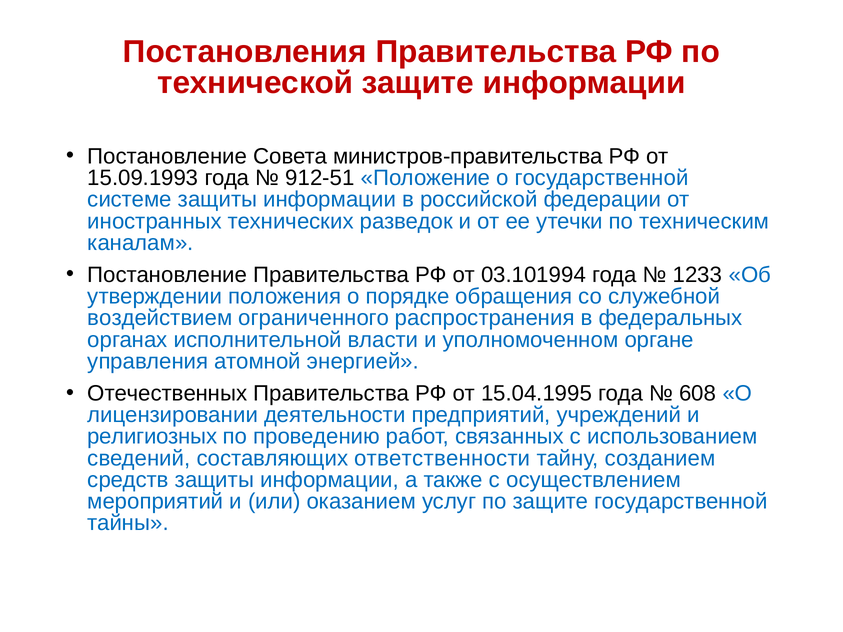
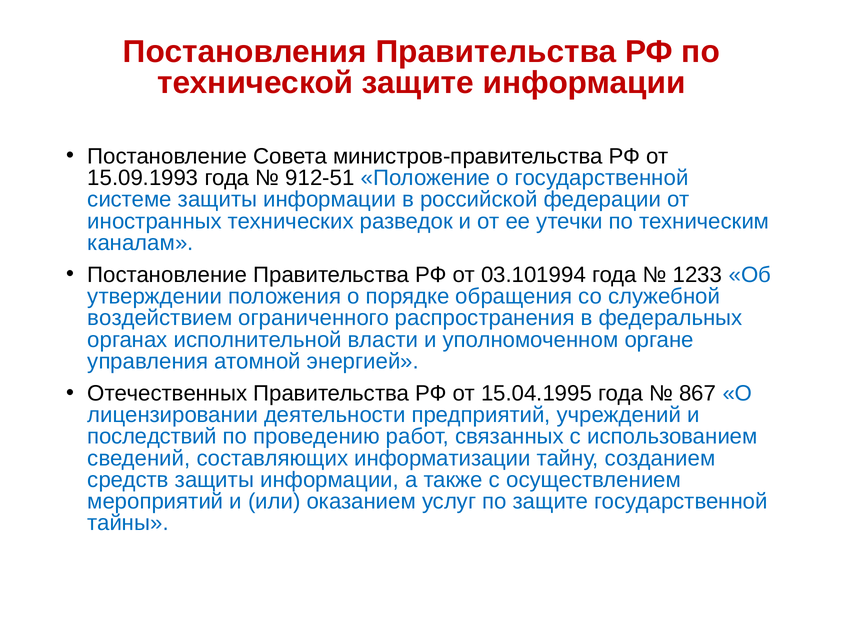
608: 608 -> 867
религиозных: религиозных -> последствий
ответственности: ответственности -> информатизации
